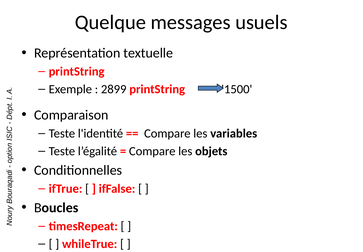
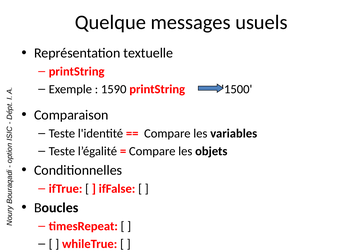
2899: 2899 -> 1590
